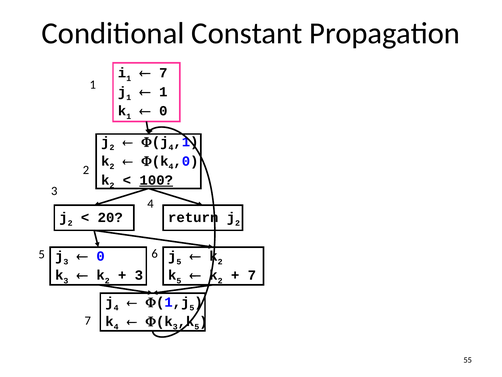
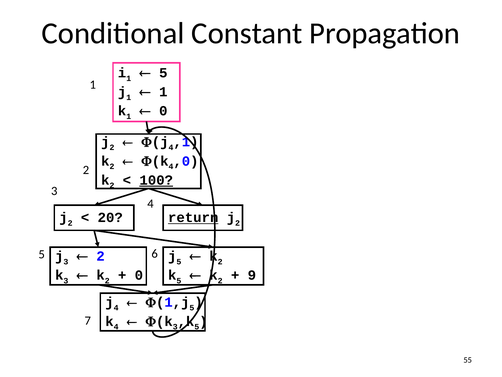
7 at (163, 73): 7 -> 5
return underline: none -> present
0 at (101, 256): 0 -> 2
3 at (139, 275): 3 -> 0
7 at (252, 275): 7 -> 9
